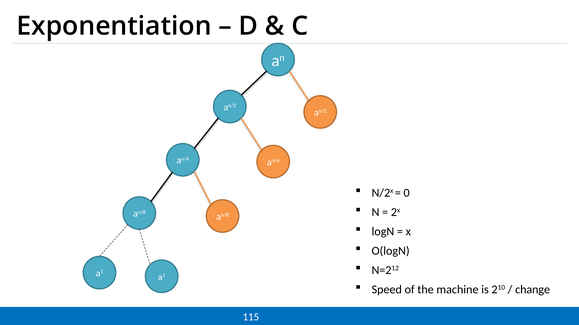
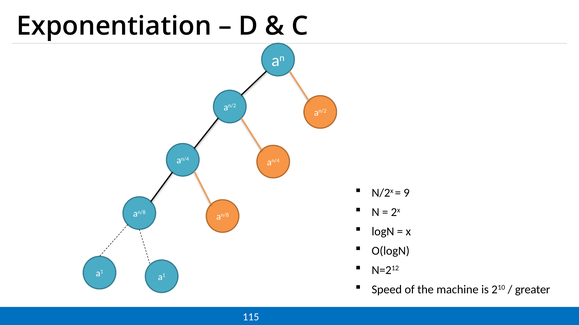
0: 0 -> 9
change: change -> greater
